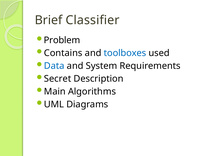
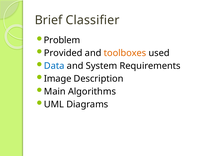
Contains: Contains -> Provided
toolboxes colour: blue -> orange
Secret: Secret -> Image
